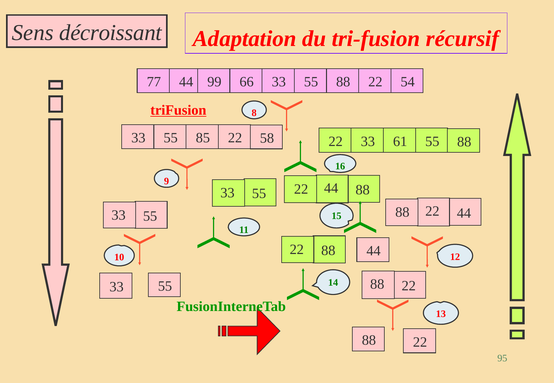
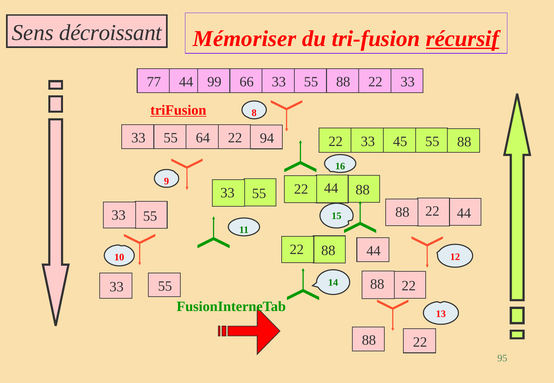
Adaptation: Adaptation -> Mémoriser
récursif underline: none -> present
66 55 54: 54 -> 33
85: 85 -> 64
58: 58 -> 94
61: 61 -> 45
